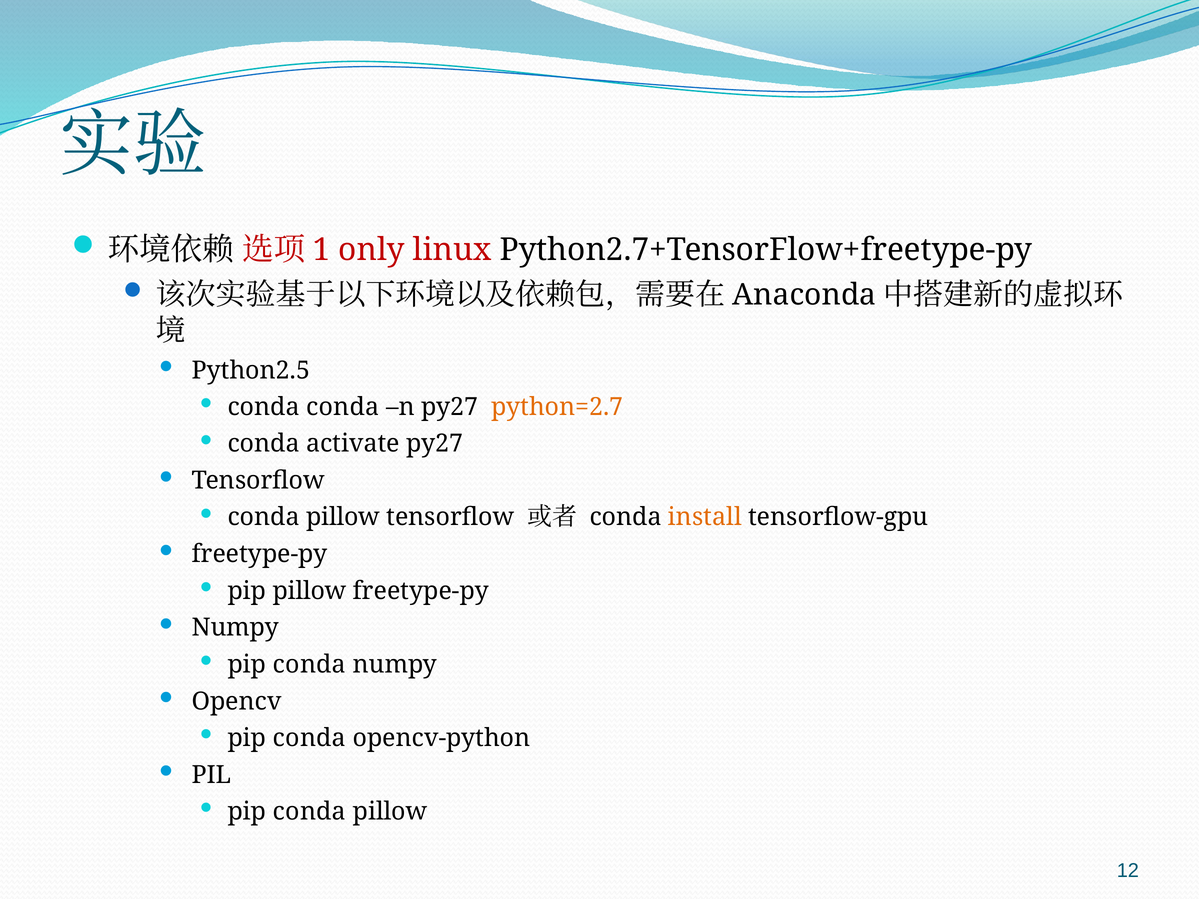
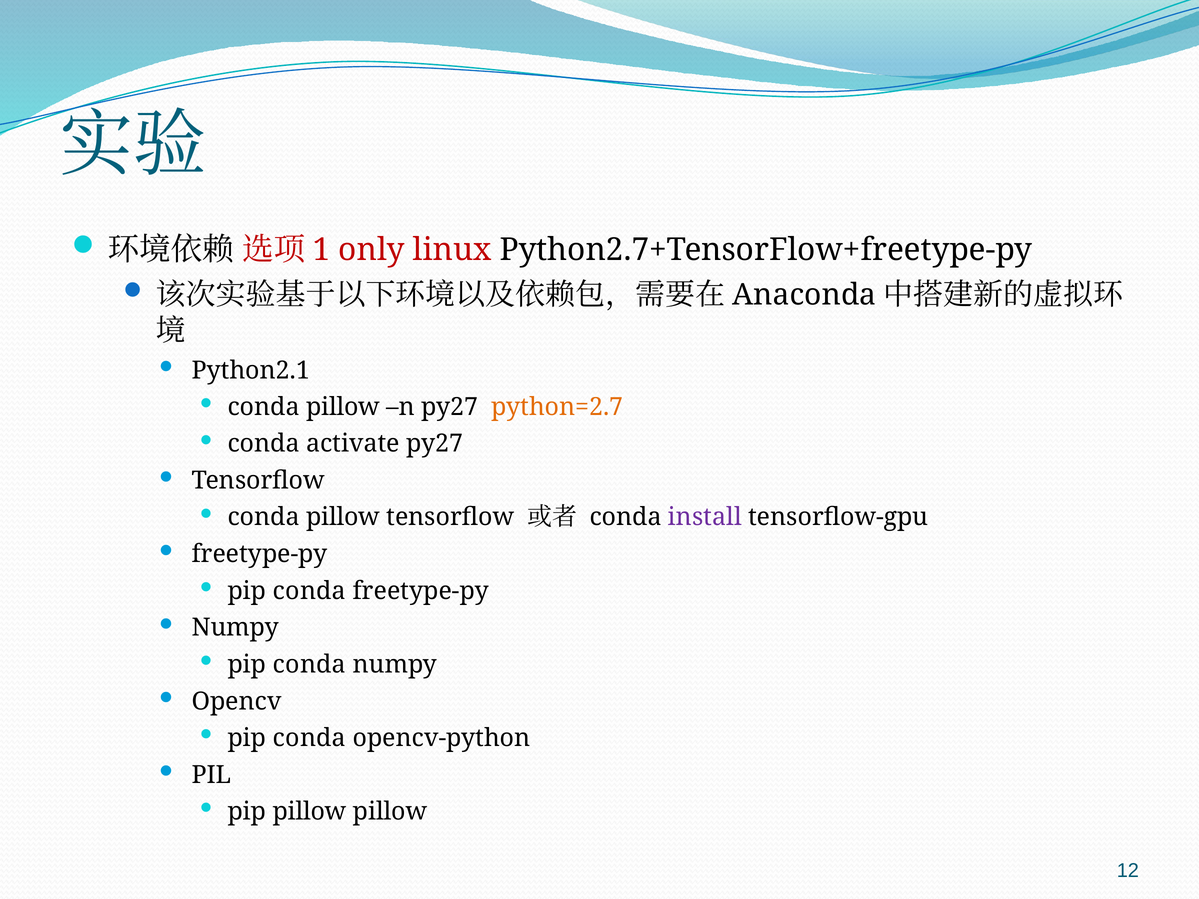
Python2.5: Python2.5 -> Python2.1
conda at (343, 407): conda -> pillow
install colour: orange -> purple
pillow at (310, 591): pillow -> conda
conda at (309, 812): conda -> pillow
